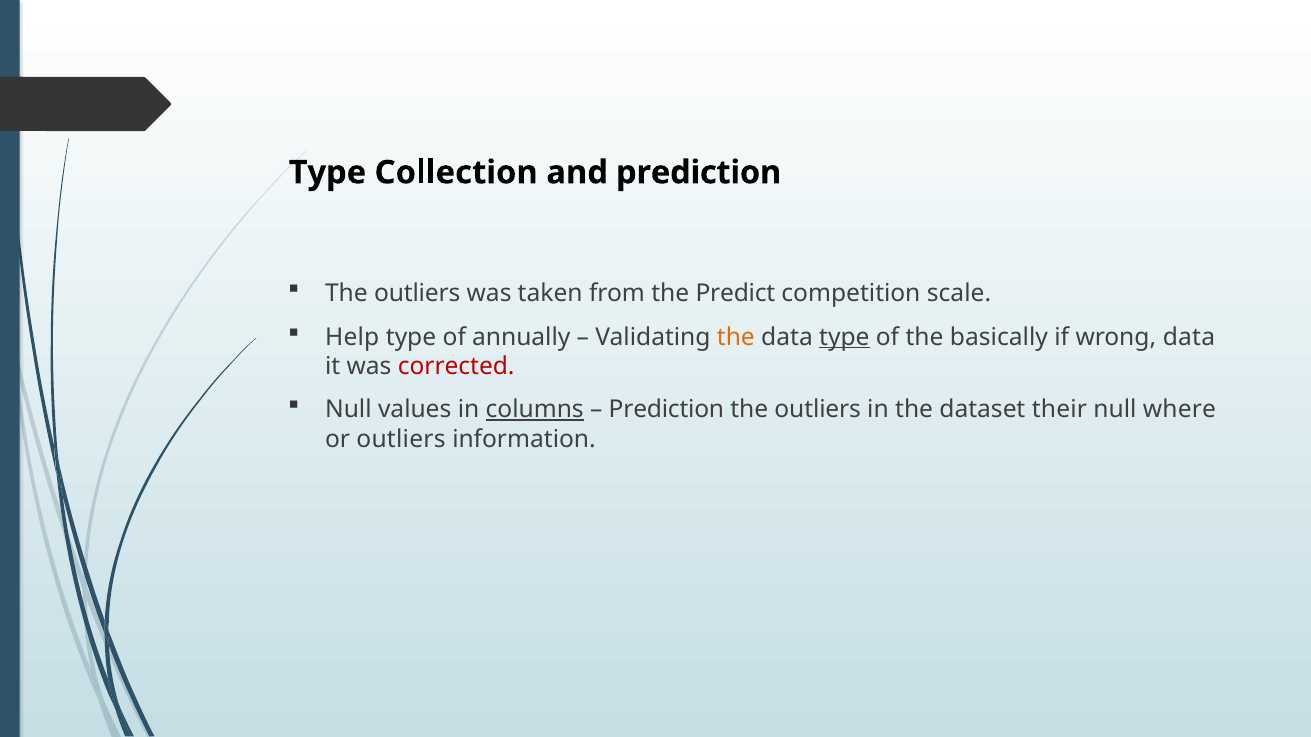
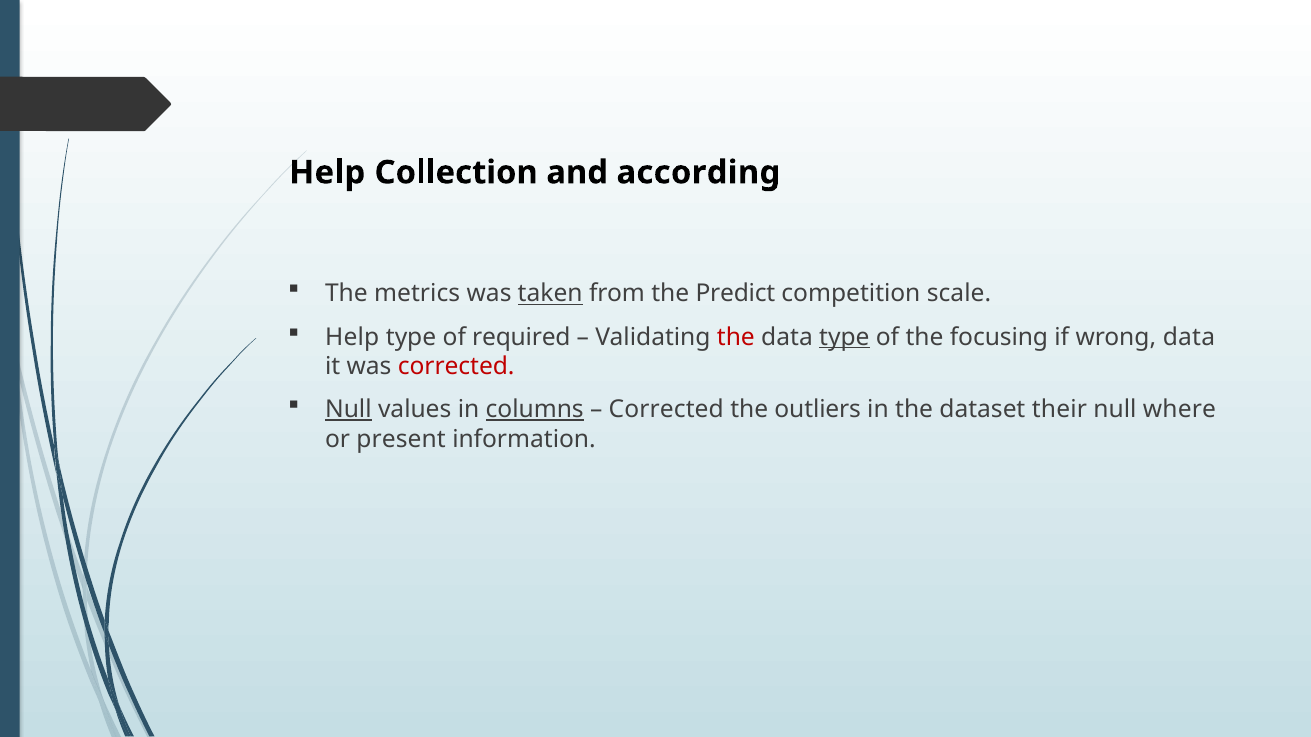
Type at (327, 173): Type -> Help
and prediction: prediction -> according
outliers at (417, 294): outliers -> metrics
taken underline: none -> present
annually: annually -> required
the at (736, 337) colour: orange -> red
basically: basically -> focusing
Null at (348, 410) underline: none -> present
Prediction at (666, 410): Prediction -> Corrected
or outliers: outliers -> present
